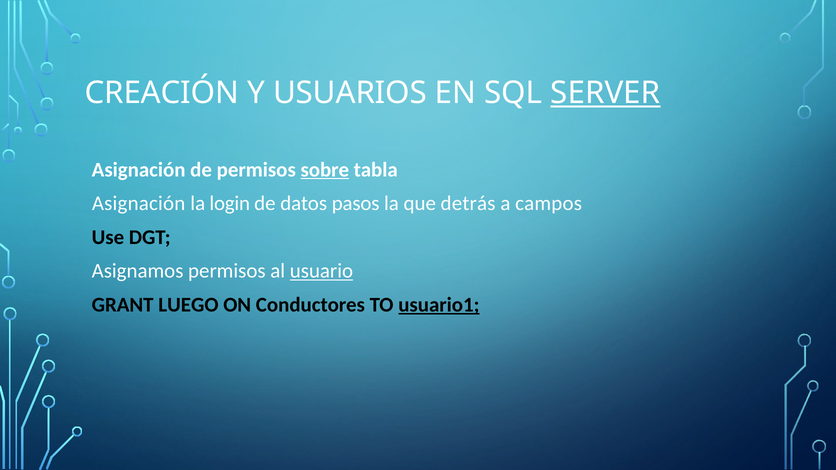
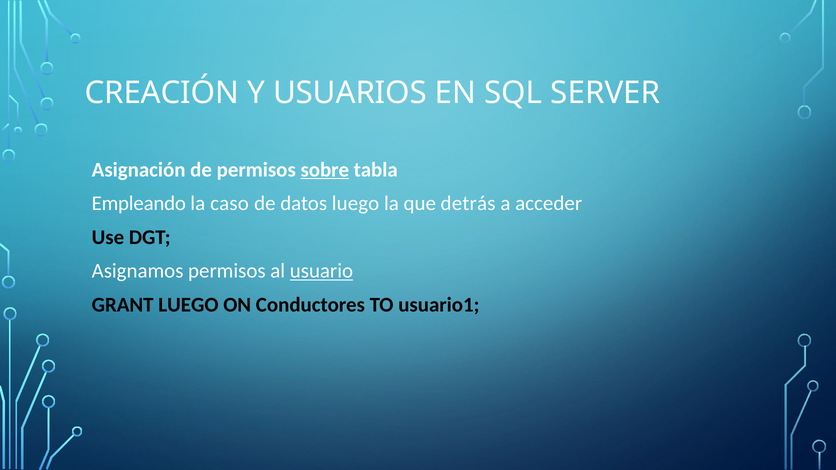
SERVER underline: present -> none
Asignación at (139, 203): Asignación -> Empleando
login: login -> caso
datos pasos: pasos -> luego
campos: campos -> acceder
usuario1 underline: present -> none
